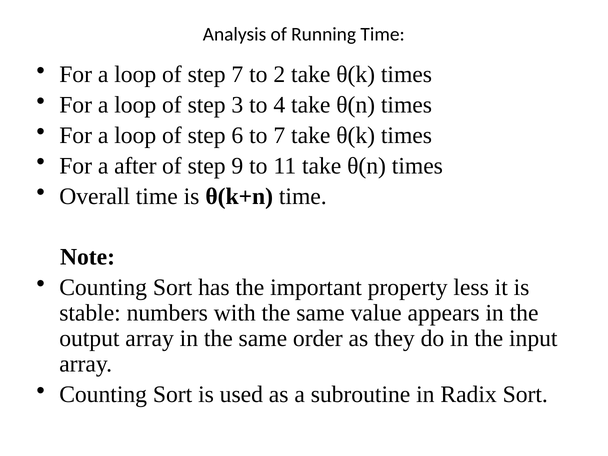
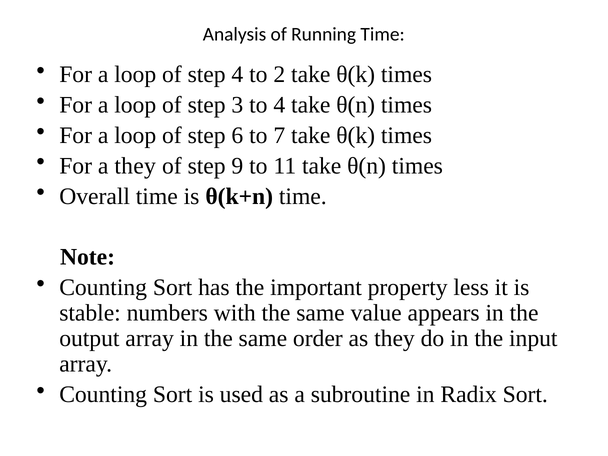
step 7: 7 -> 4
a after: after -> they
